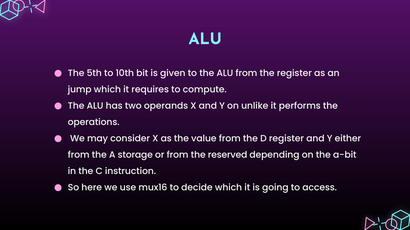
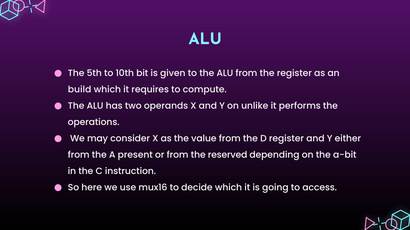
jump: jump -> build
storage: storage -> present
